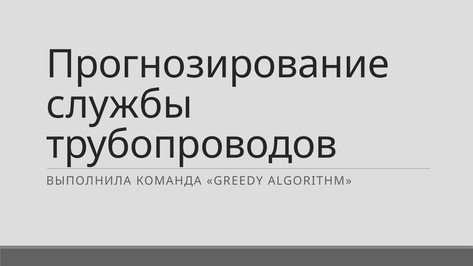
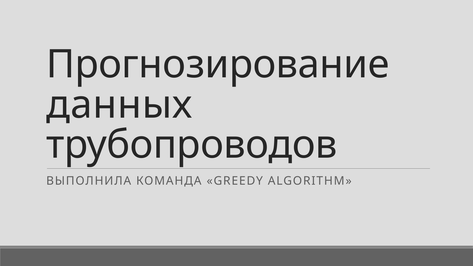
службы: службы -> данных
